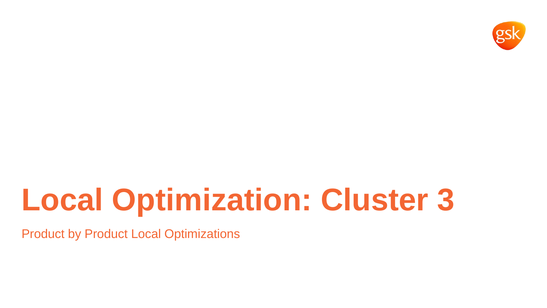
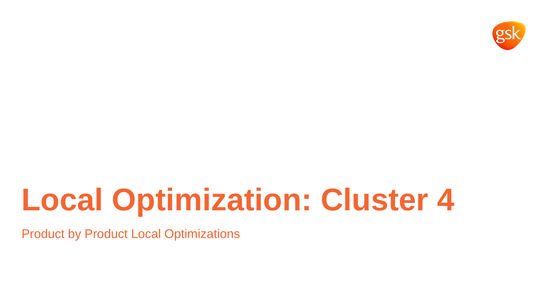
3: 3 -> 4
